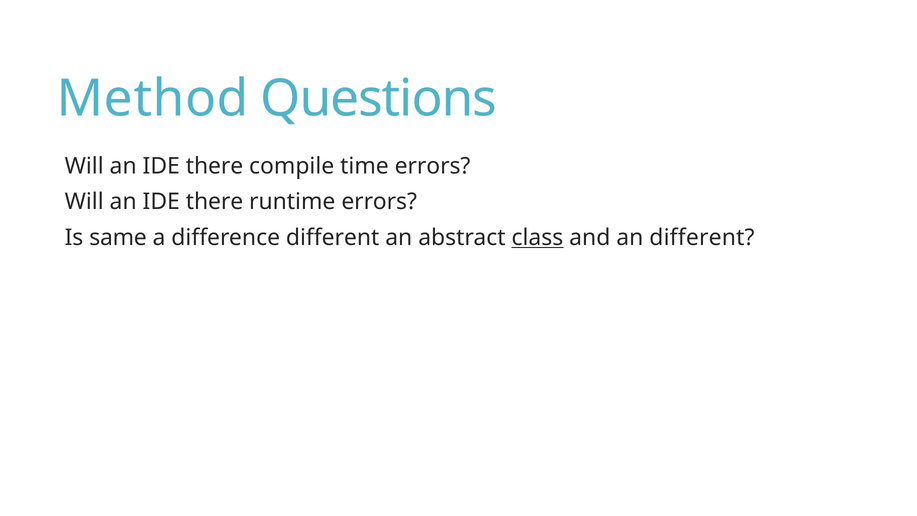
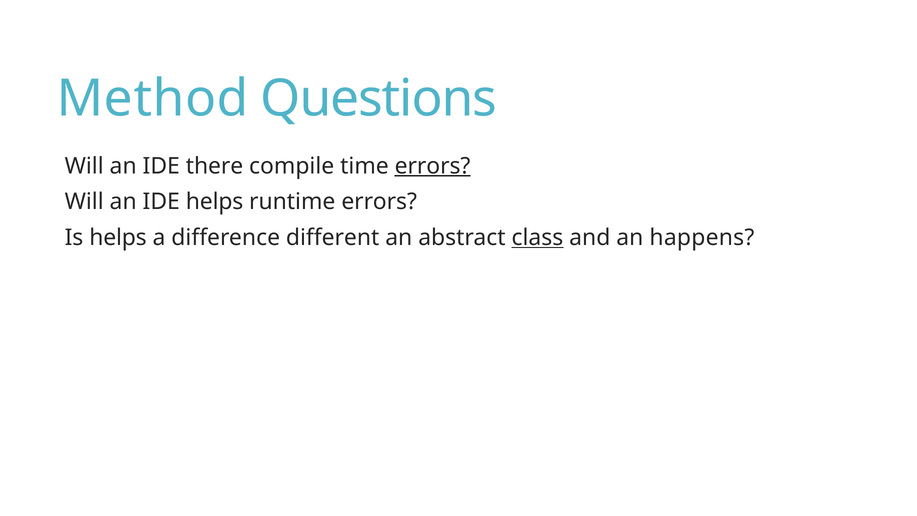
errors at (433, 166) underline: none -> present
there at (215, 202): there -> helps
Is same: same -> helps
an different: different -> happens
